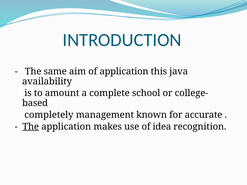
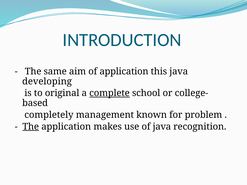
availability: availability -> developing
amount: amount -> original
complete underline: none -> present
accurate: accurate -> problem
of idea: idea -> java
